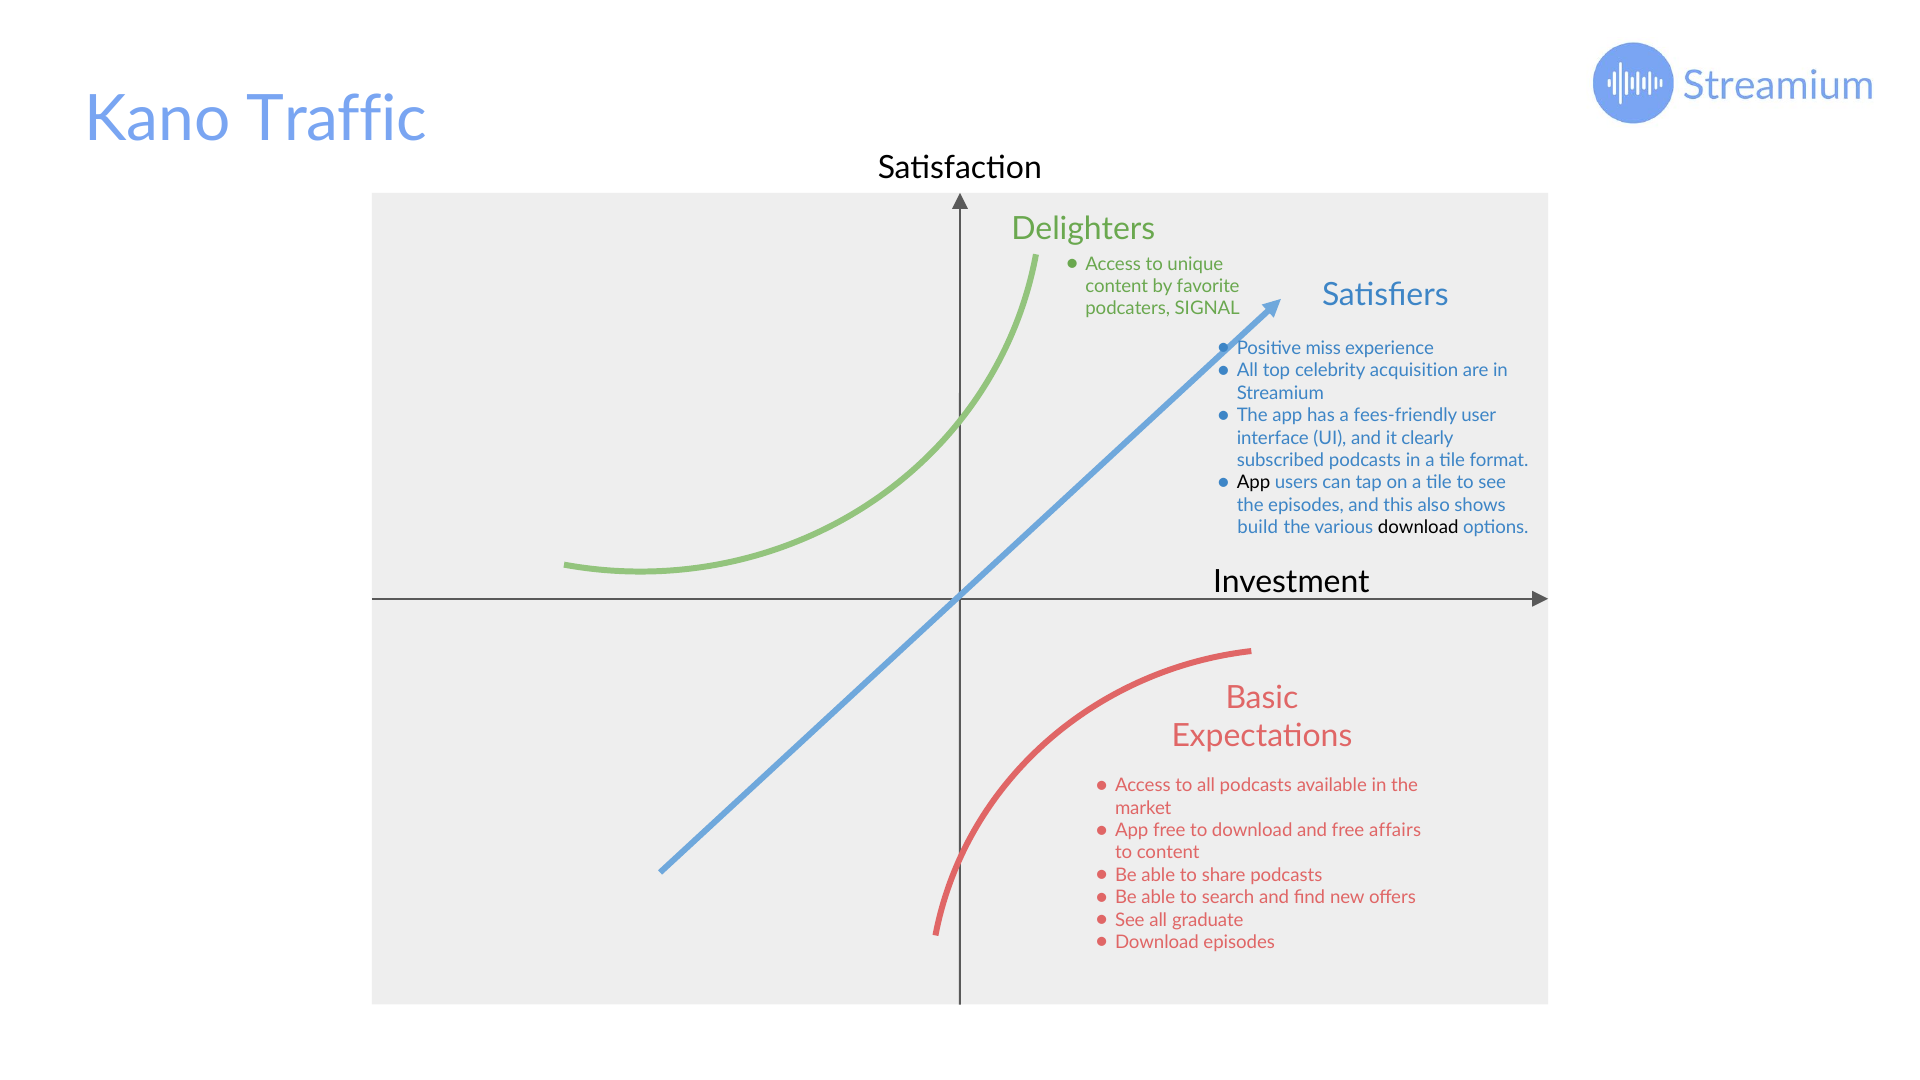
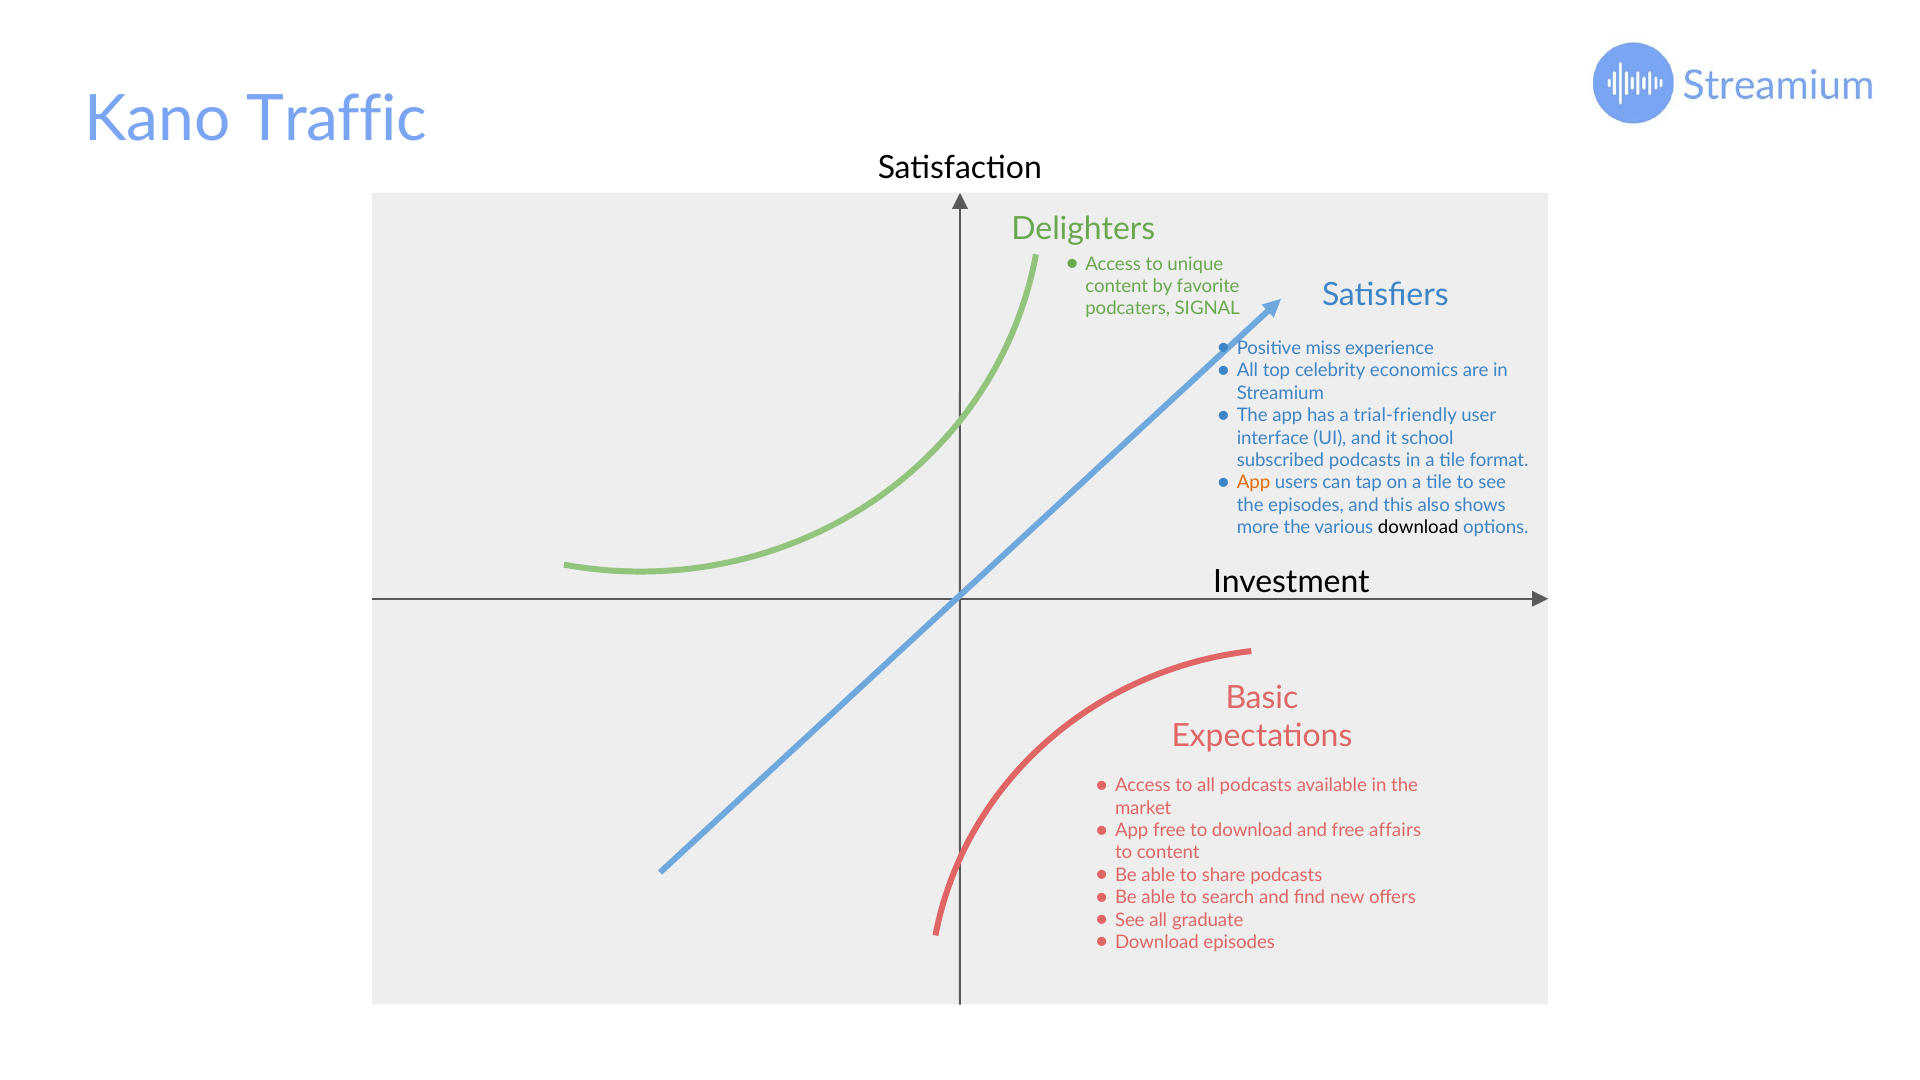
acquisition: acquisition -> economics
fees-friendly: fees-friendly -> trial-friendly
clearly: clearly -> school
App at (1254, 483) colour: black -> orange
build: build -> more
